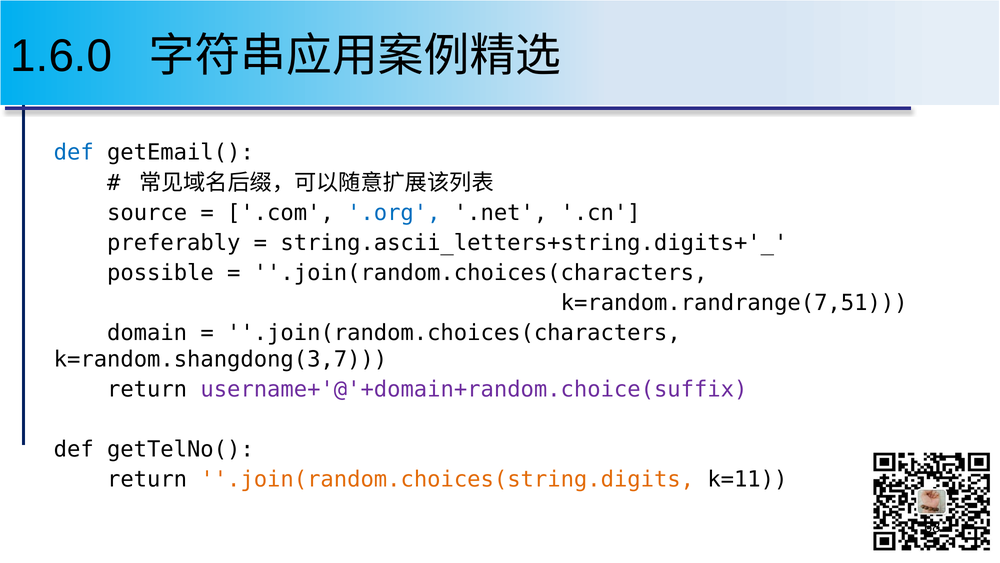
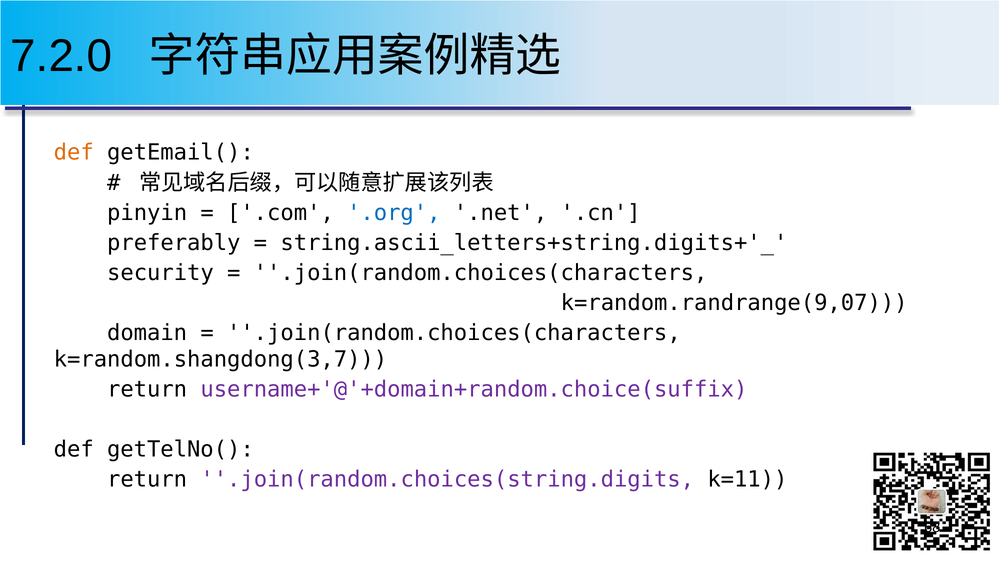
1.6.0: 1.6.0 -> 7.2.0
def at (74, 153) colour: blue -> orange
source: source -> pinyin
possible: possible -> security
k=random.randrange(7,51: k=random.randrange(7,51 -> k=random.randrange(9,07
.join(random.choices(string.digits colour: orange -> purple
